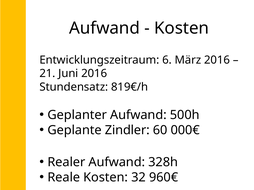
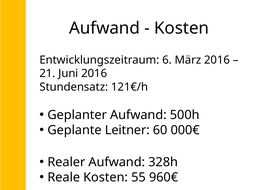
819€/h: 819€/h -> 121€/h
Zindler: Zindler -> Leitner
32: 32 -> 55
